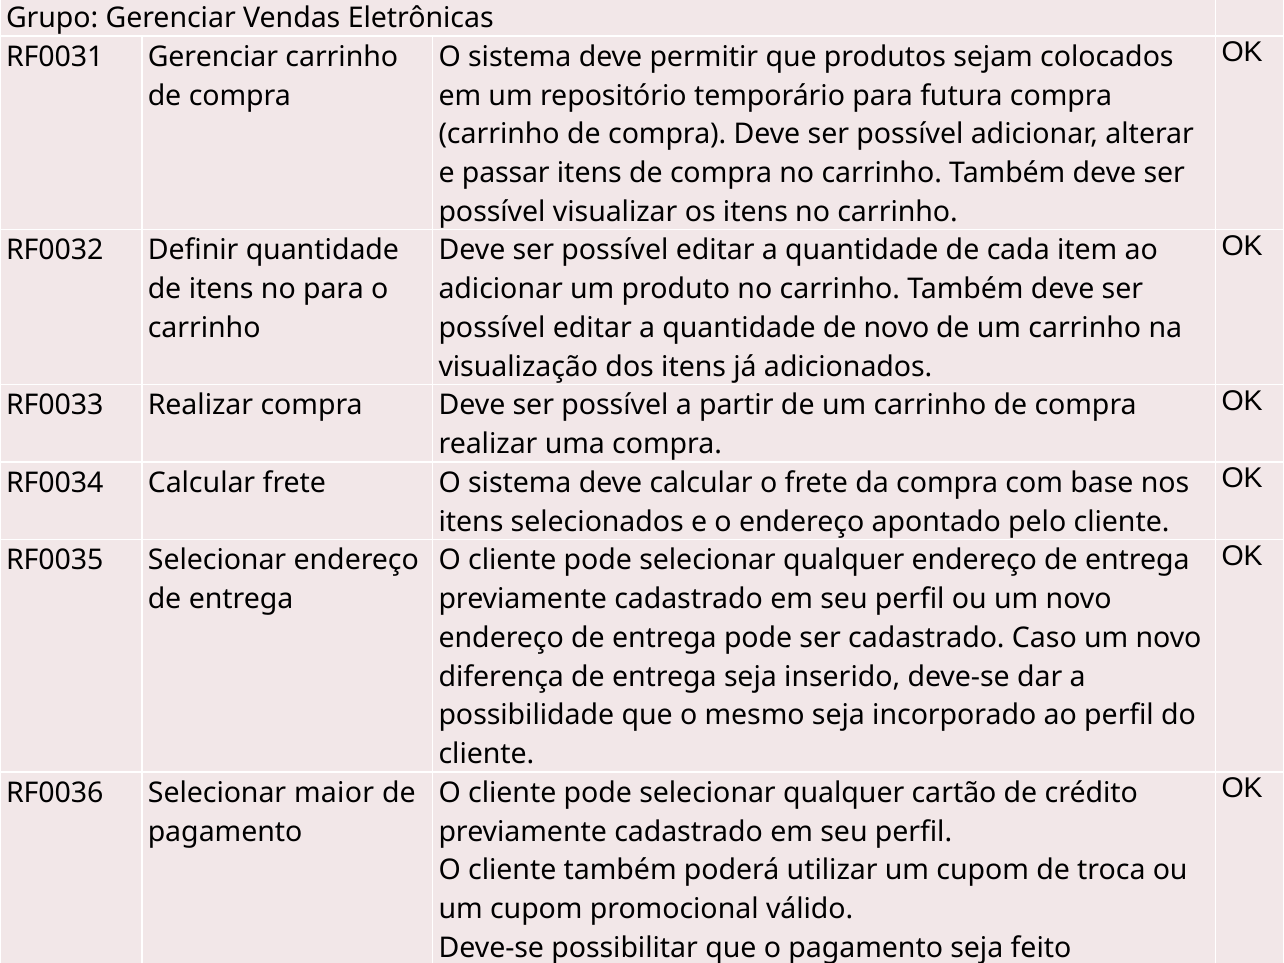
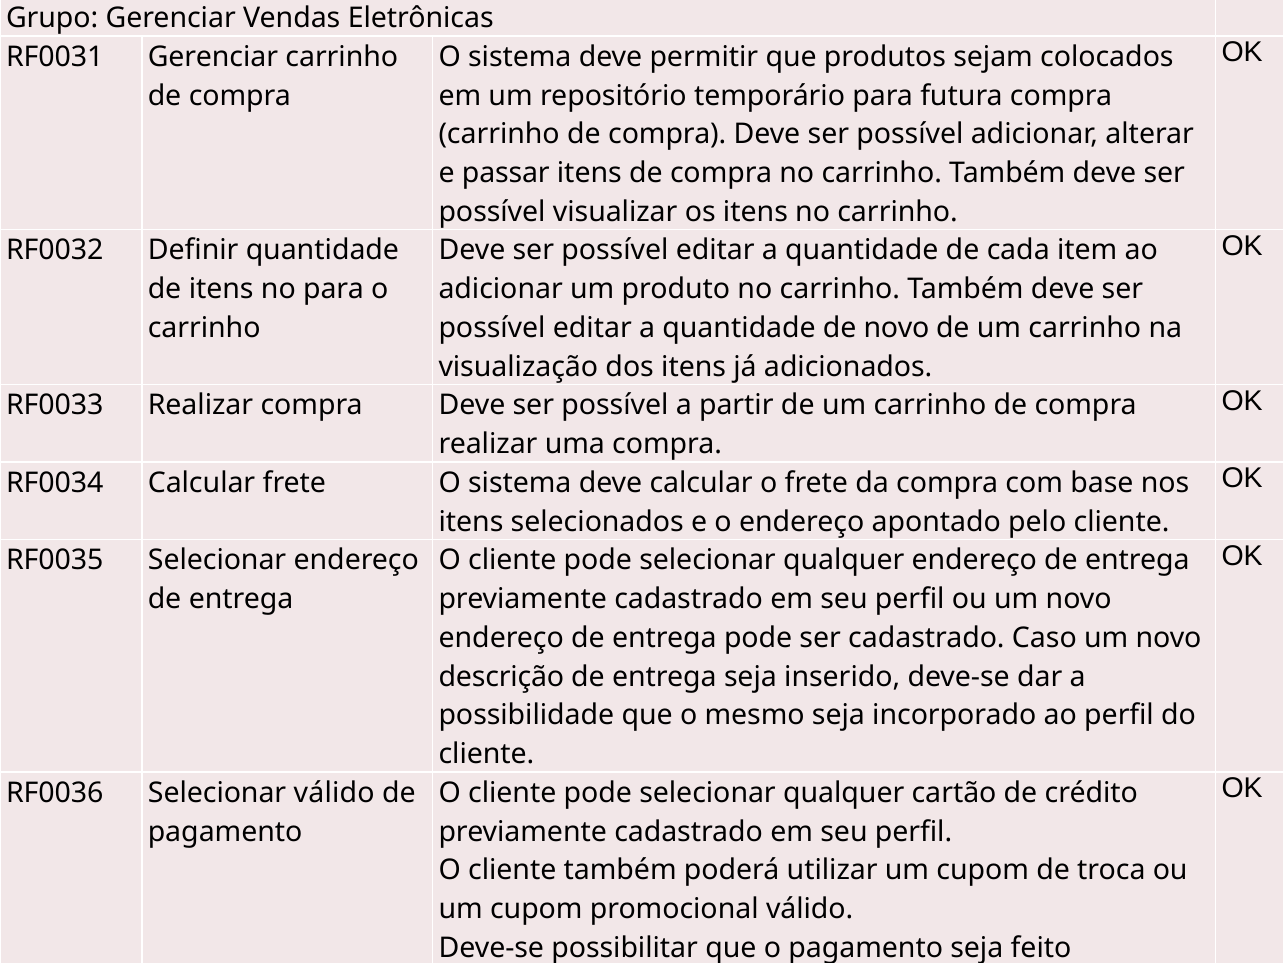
diferença: diferença -> descrição
Selecionar maior: maior -> válido
